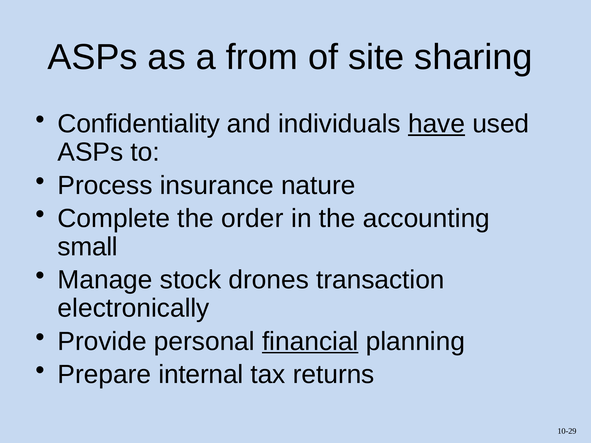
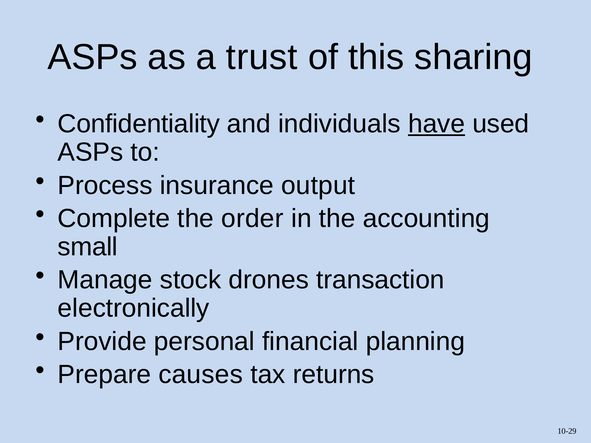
from: from -> trust
site: site -> this
nature: nature -> output
financial underline: present -> none
internal: internal -> causes
